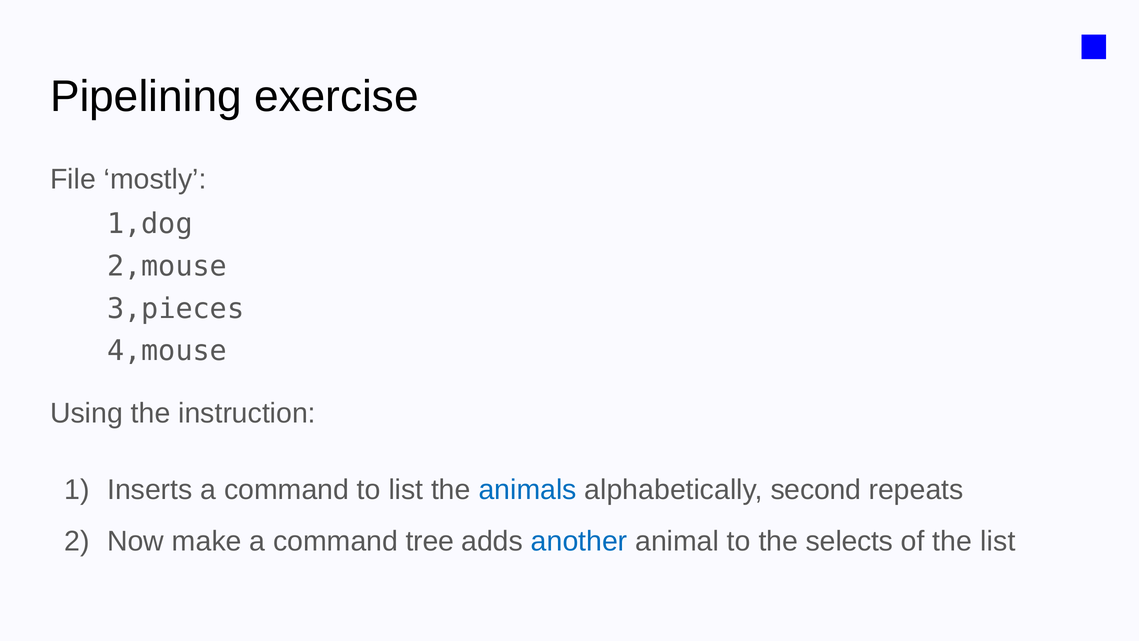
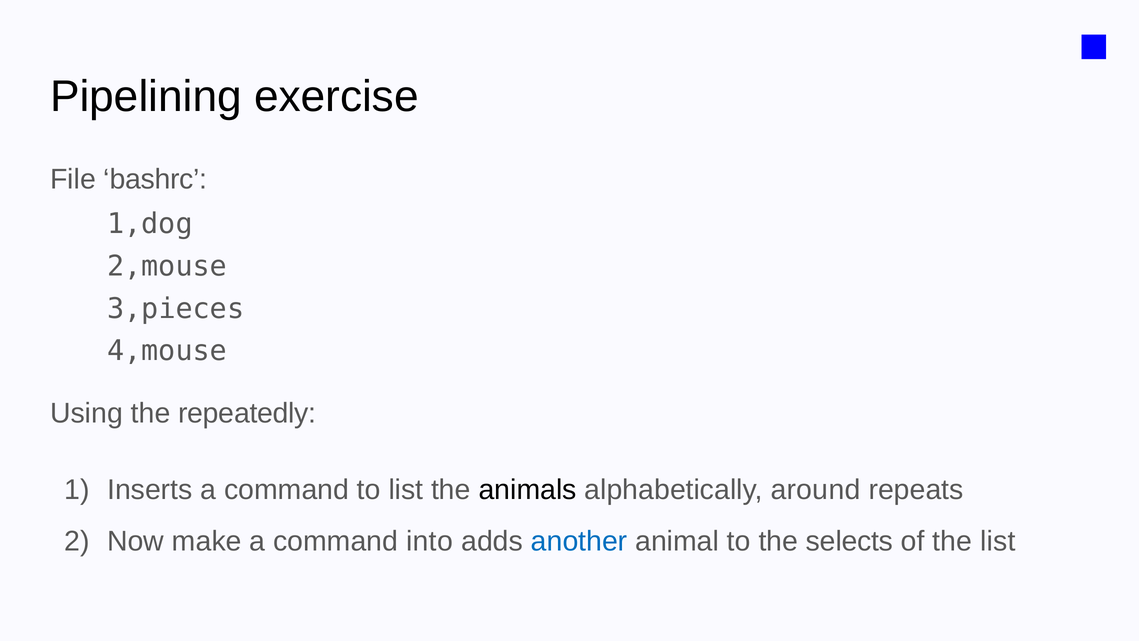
mostly: mostly -> bashrc
instruction: instruction -> repeatedly
animals colour: blue -> black
second: second -> around
tree: tree -> into
